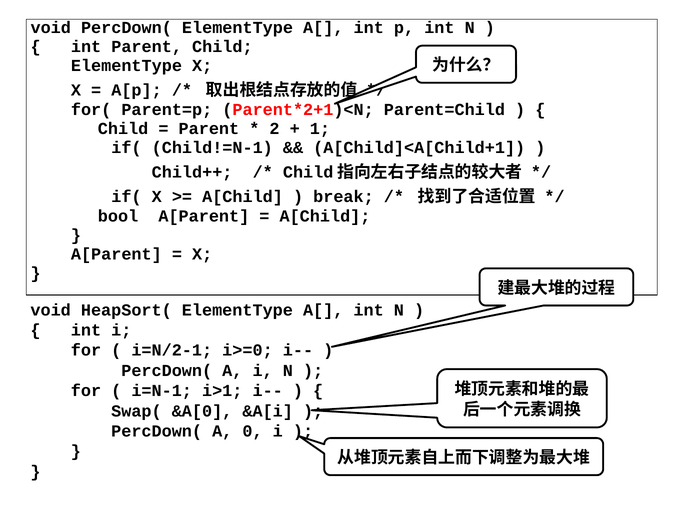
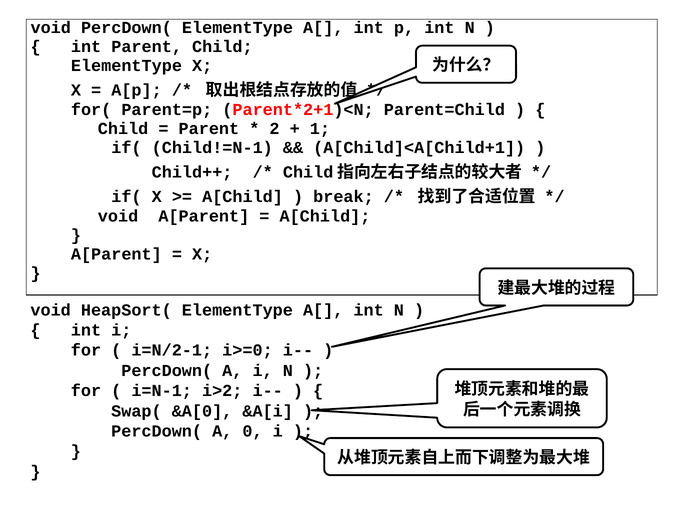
bool at (118, 216): bool -> void
i>1: i>1 -> i>2
